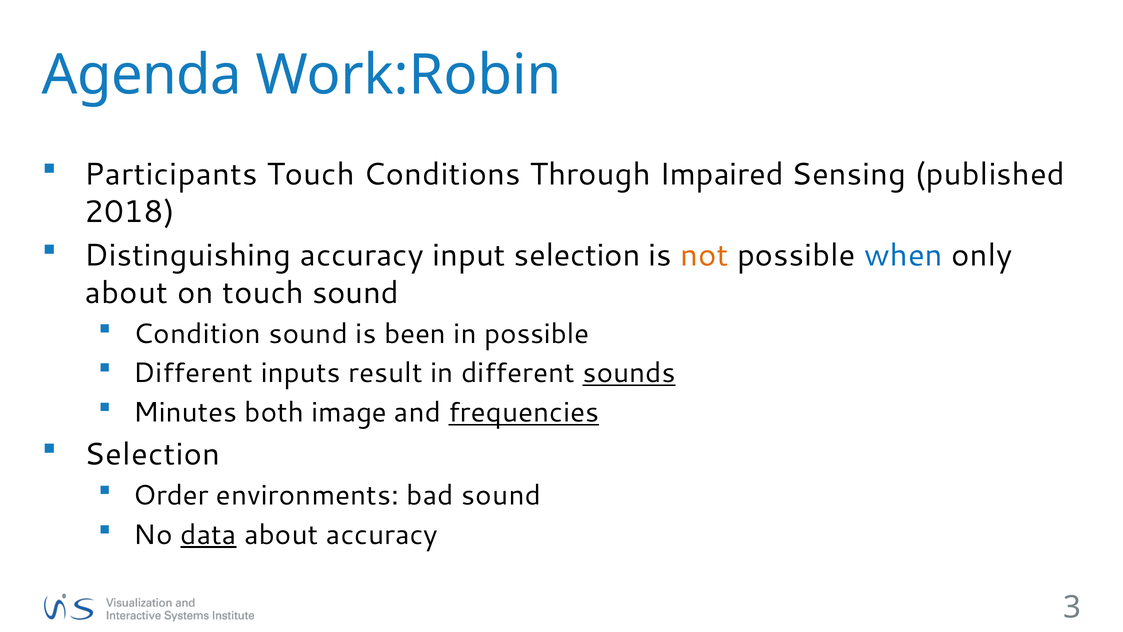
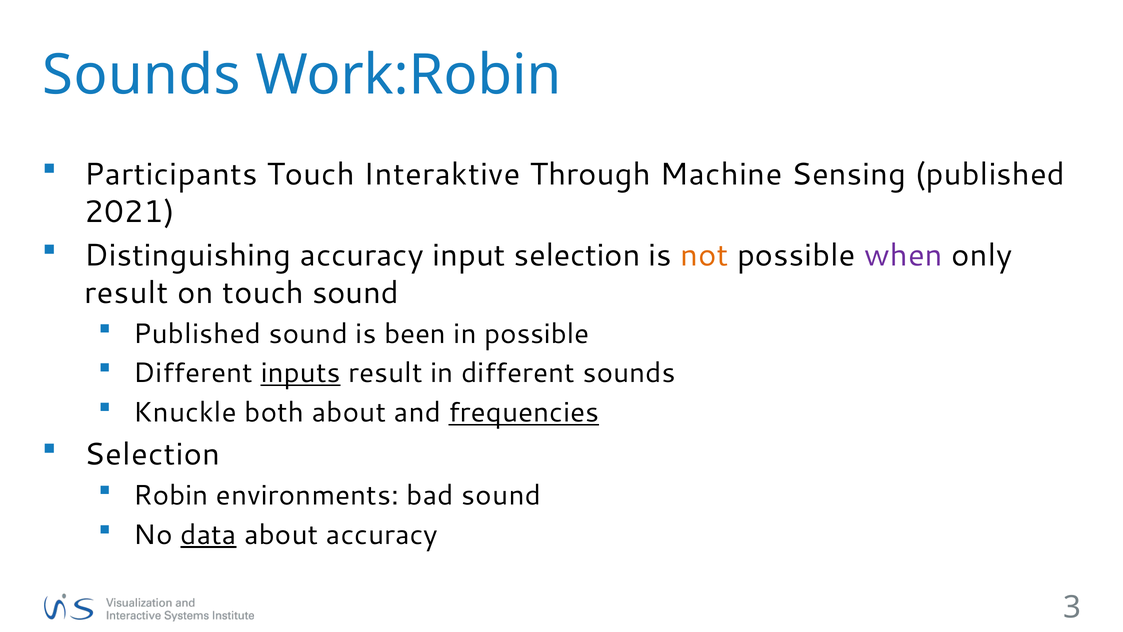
Agenda at (142, 75): Agenda -> Sounds
Conditions: Conditions -> Interaktive
Impaired: Impaired -> Machine
2018: 2018 -> 2021
when colour: blue -> purple
about at (126, 293): about -> result
Condition at (197, 334): Condition -> Published
inputs underline: none -> present
sounds at (629, 373) underline: present -> none
Minutes: Minutes -> Knuckle
both image: image -> about
Order: Order -> Robin
